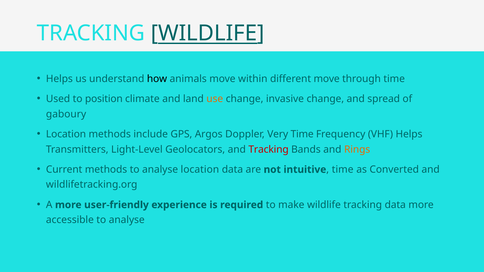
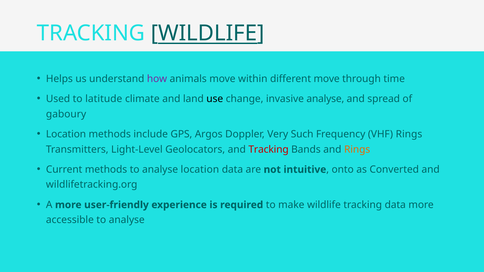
how colour: black -> purple
position: position -> latitude
use colour: orange -> black
invasive change: change -> analyse
Very Time: Time -> Such
VHF Helps: Helps -> Rings
time at (343, 170): time -> onto
